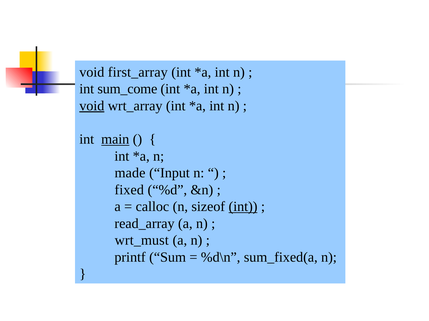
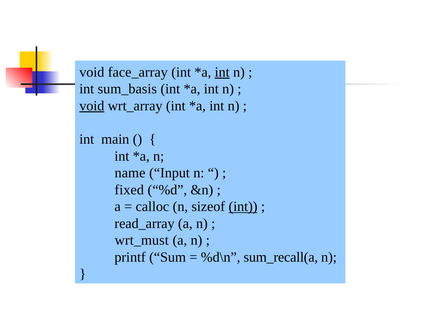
first_array: first_array -> face_array
int at (222, 72) underline: none -> present
sum_come: sum_come -> sum_basis
main underline: present -> none
made: made -> name
sum_fixed(a: sum_fixed(a -> sum_recall(a
